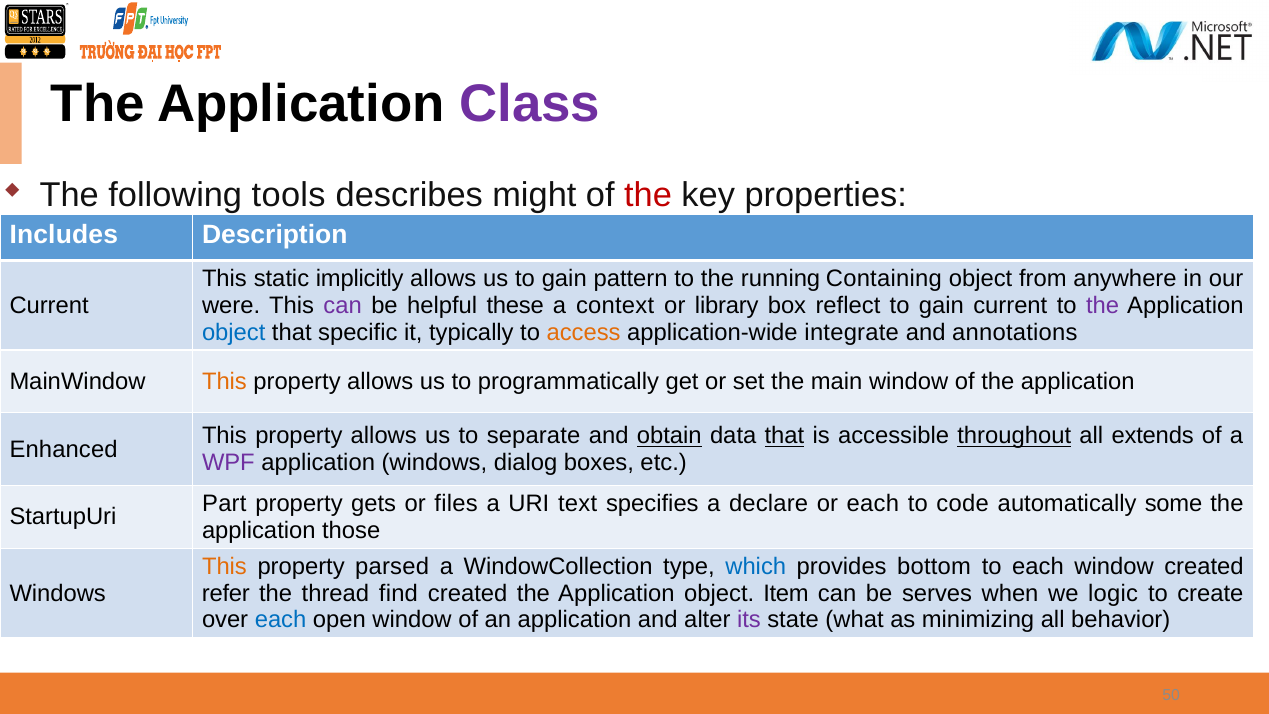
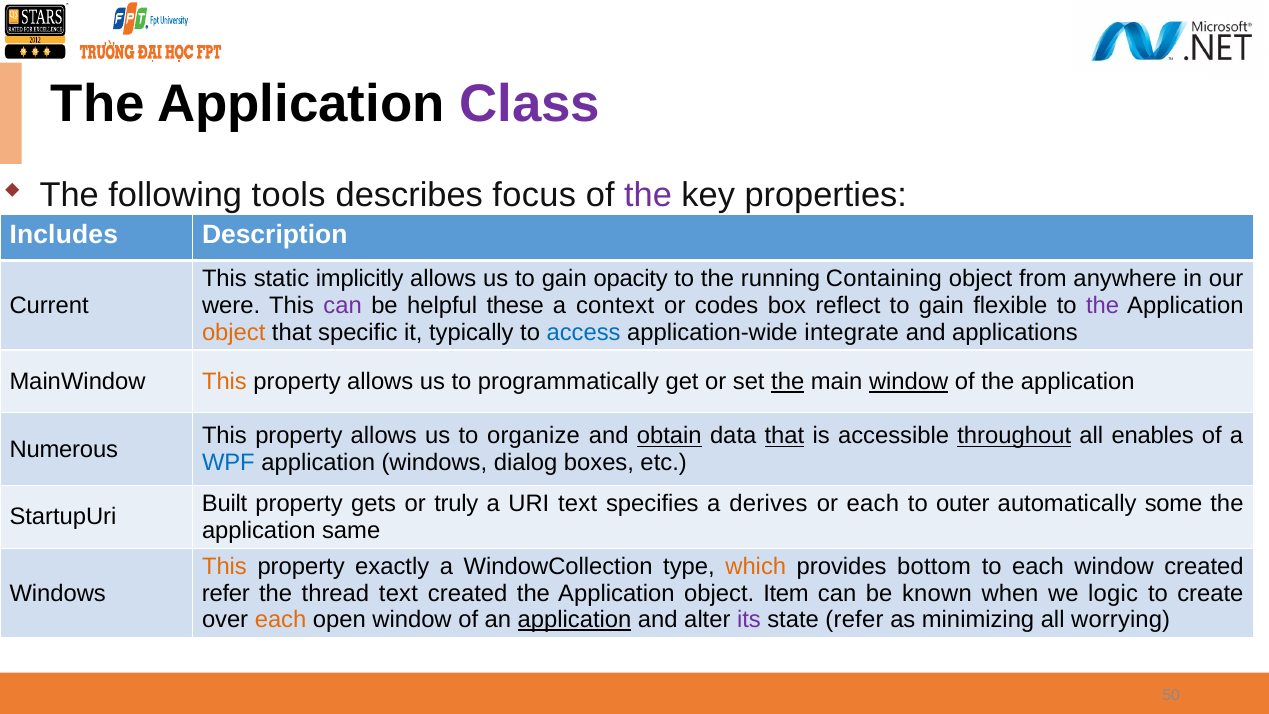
might: might -> focus
the at (648, 195) colour: red -> purple
pattern: pattern -> opacity
library: library -> codes
gain current: current -> flexible
object at (234, 332) colour: blue -> orange
access colour: orange -> blue
annotations: annotations -> applications
the at (788, 382) underline: none -> present
window at (909, 382) underline: none -> present
separate: separate -> organize
extends: extends -> enables
Enhanced: Enhanced -> Numerous
WPF colour: purple -> blue
Part: Part -> Built
files: files -> truly
declare: declare -> derives
code: code -> outer
those: those -> same
parsed: parsed -> exactly
which colour: blue -> orange
thread find: find -> text
serves: serves -> known
each at (281, 620) colour: blue -> orange
application at (575, 620) underline: none -> present
state what: what -> refer
behavior: behavior -> worrying
